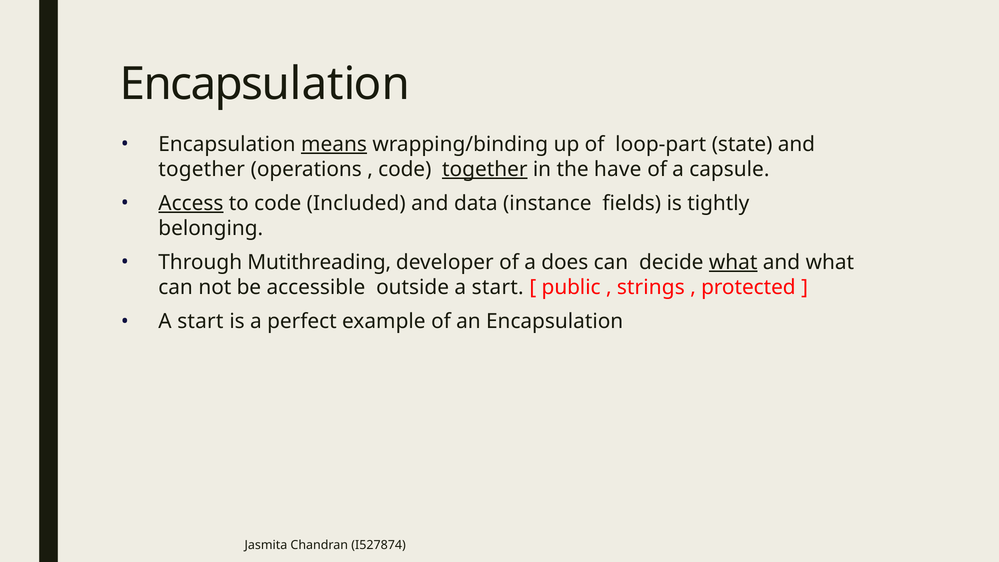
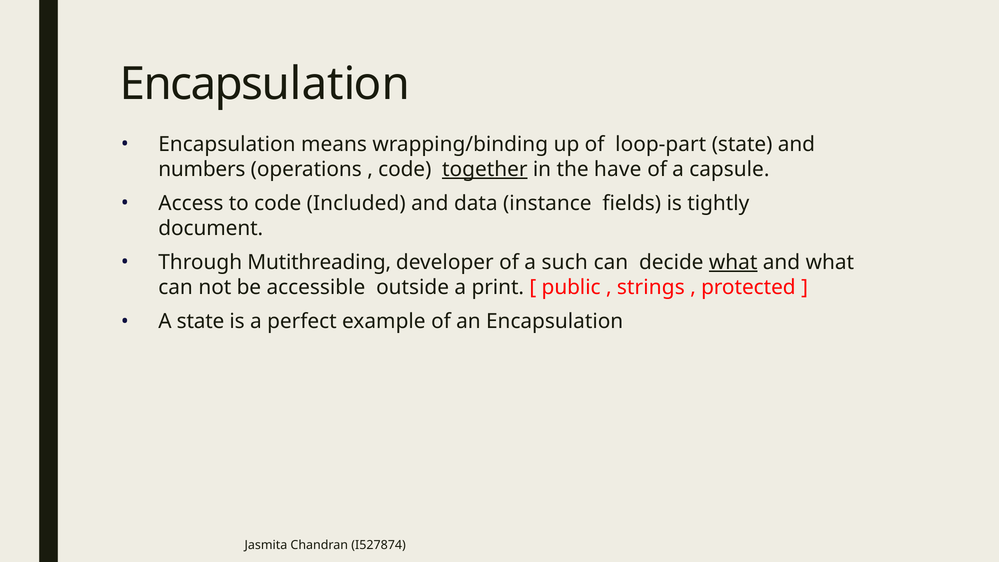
means underline: present -> none
together at (202, 169): together -> numbers
Access underline: present -> none
belonging: belonging -> document
does: does -> such
outside a start: start -> print
start at (200, 321): start -> state
